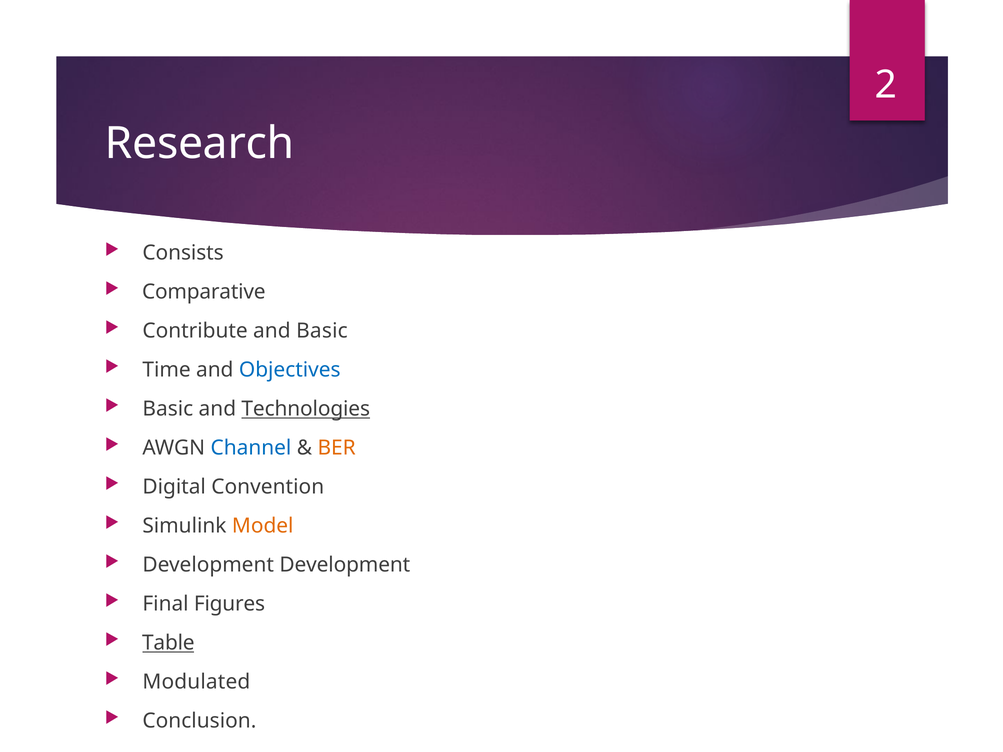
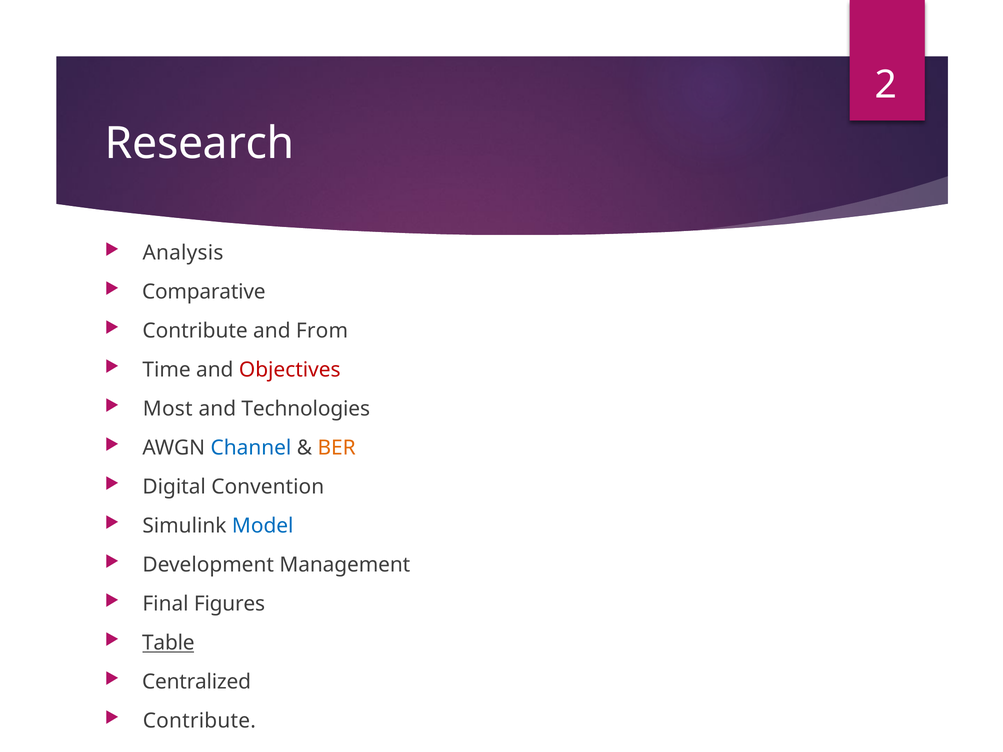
Consists: Consists -> Analysis
and Basic: Basic -> From
Objectives colour: blue -> red
Basic at (168, 409): Basic -> Most
Technologies underline: present -> none
Model colour: orange -> blue
Development Development: Development -> Management
Modulated: Modulated -> Centralized
Conclusion at (199, 721): Conclusion -> Contribute
